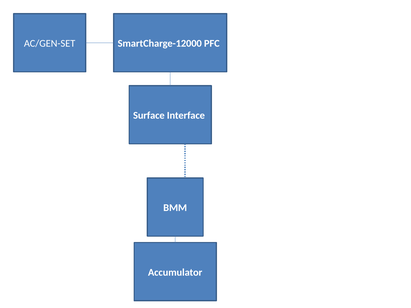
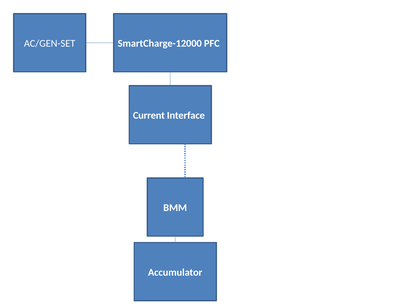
Surface: Surface -> Current
